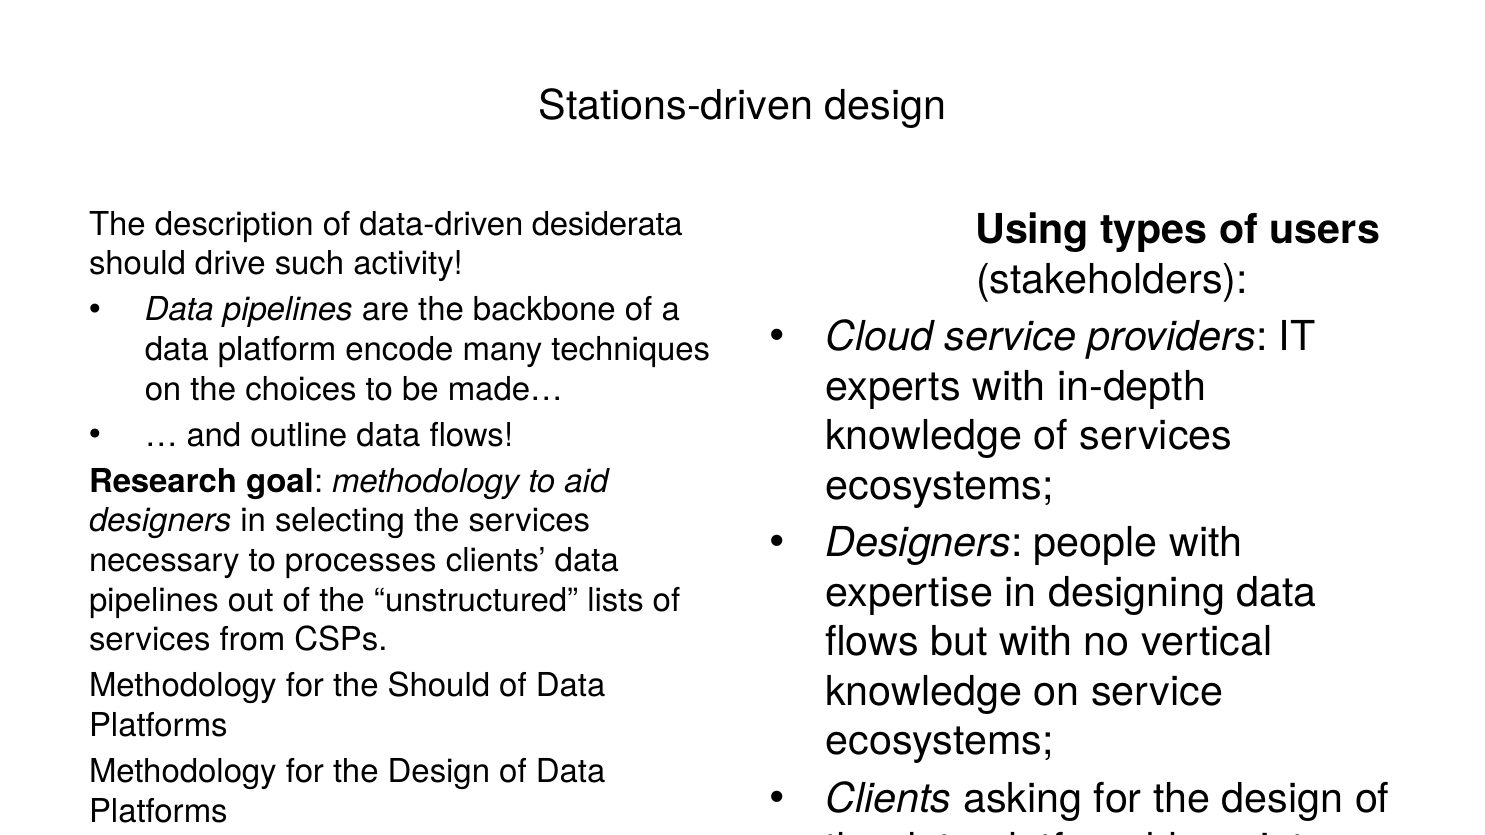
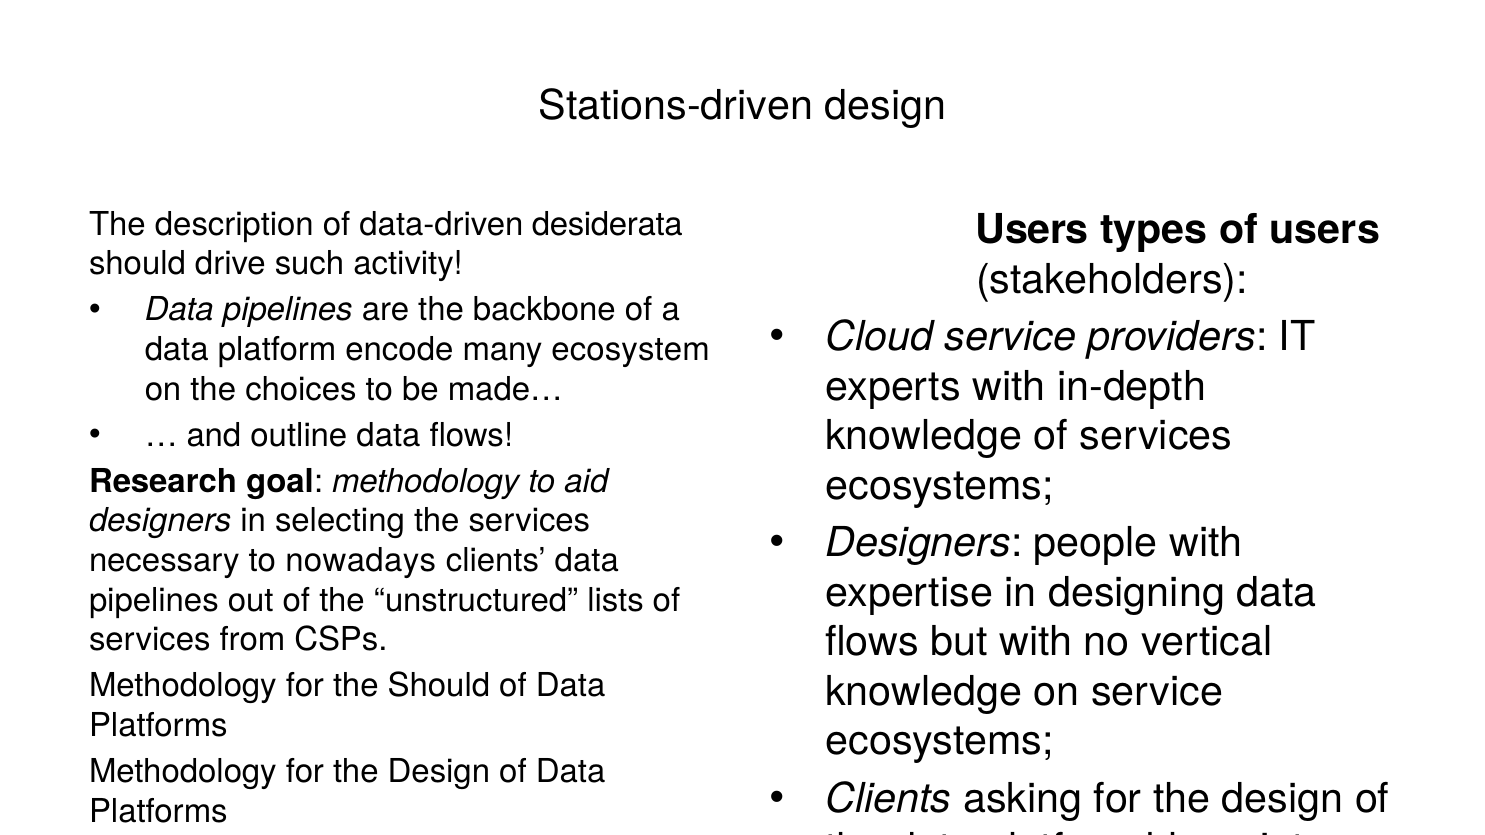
Using at (1032, 230): Using -> Users
techniques: techniques -> ecosystem
processes: processes -> nowadays
